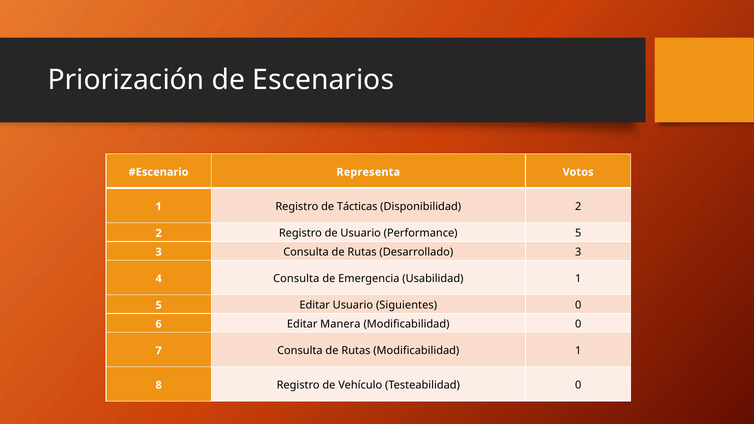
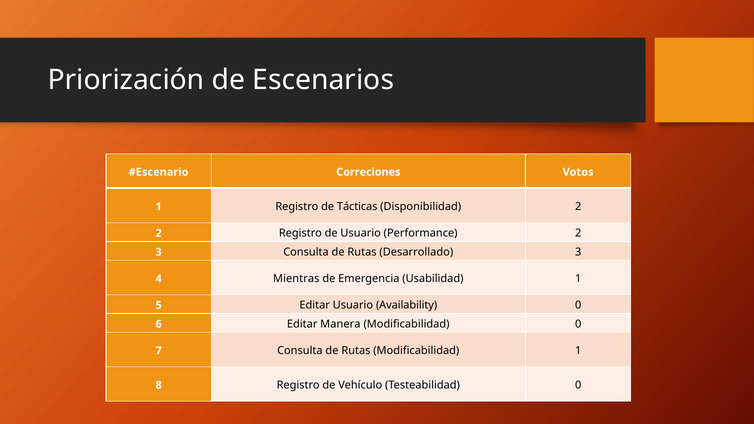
Representa: Representa -> Correciones
Performance 5: 5 -> 2
4 Consulta: Consulta -> Mientras
Siguientes: Siguientes -> Availability
